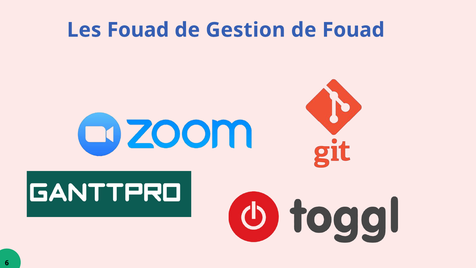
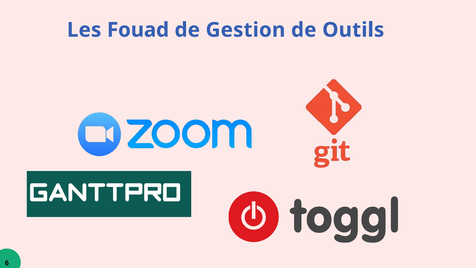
de Fouad: Fouad -> Outils
